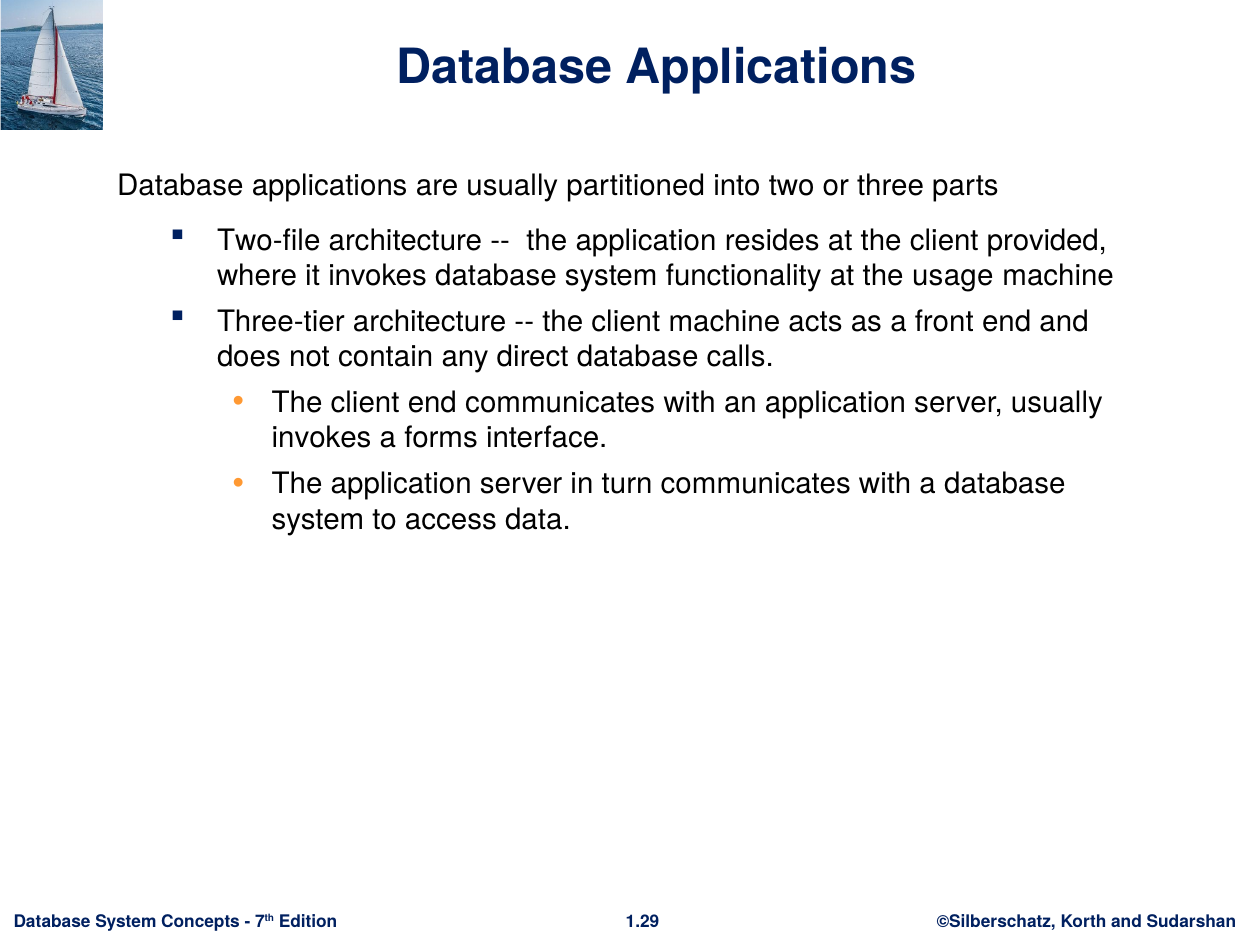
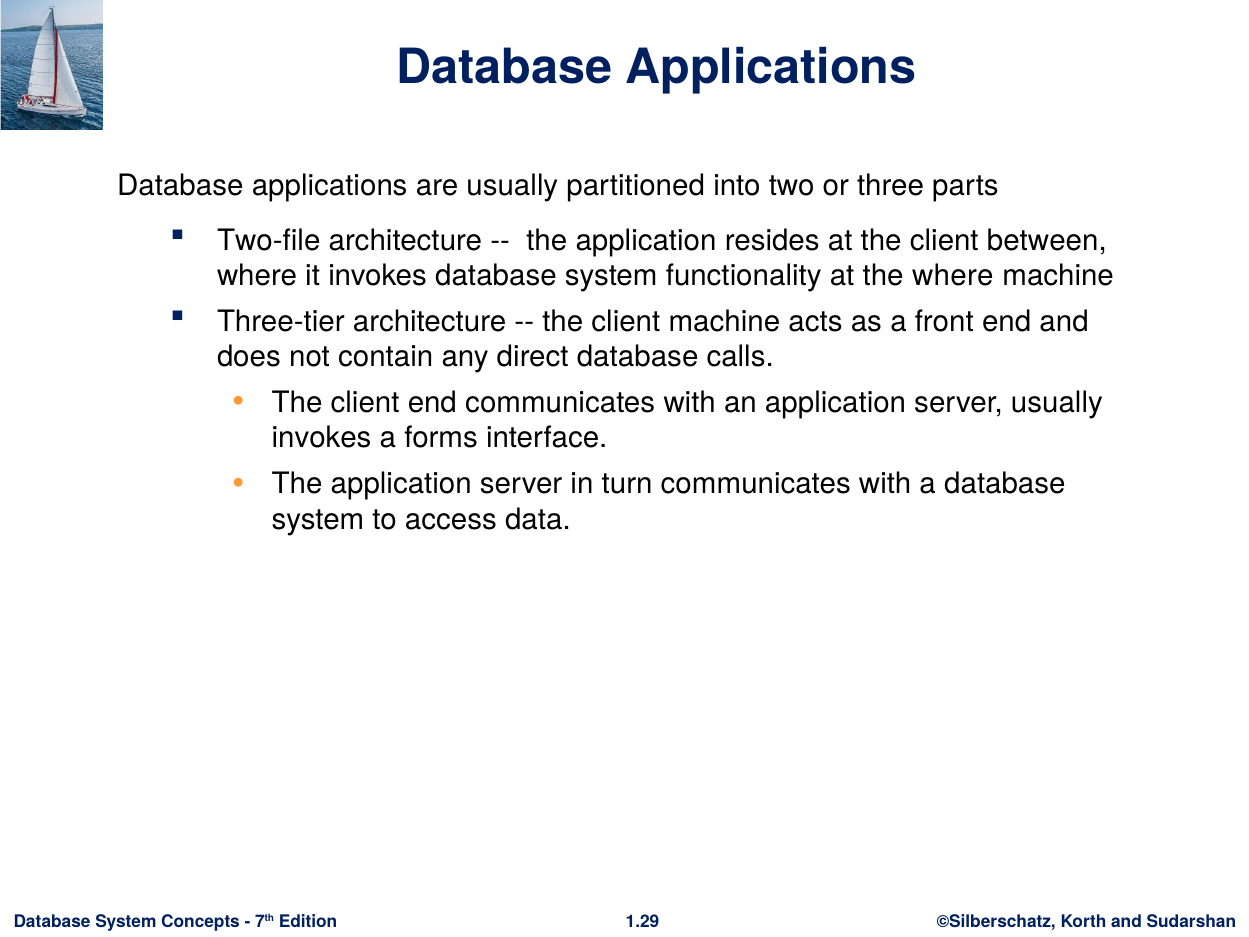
provided: provided -> between
the usage: usage -> where
